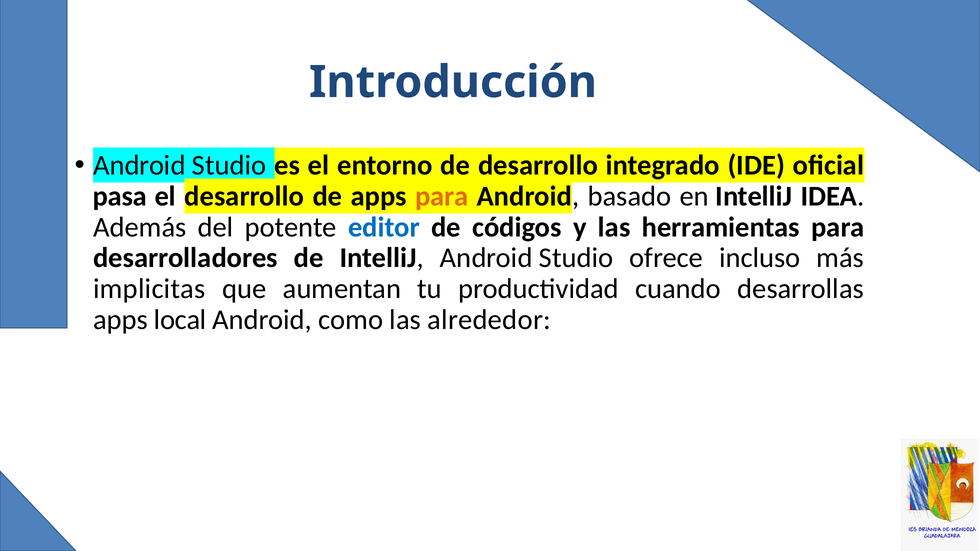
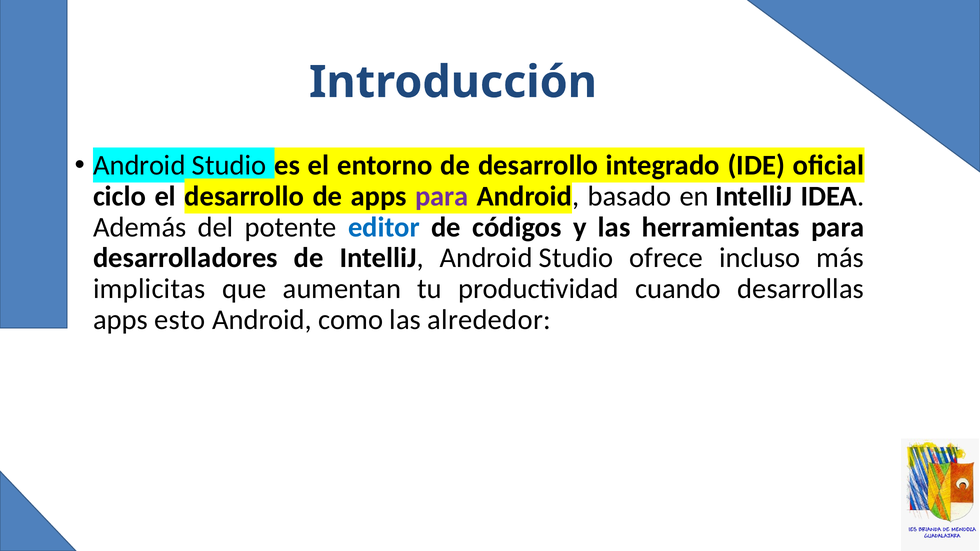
pasa: pasa -> ciclo
para at (442, 196) colour: orange -> purple
local: local -> esto
